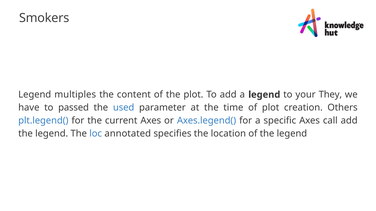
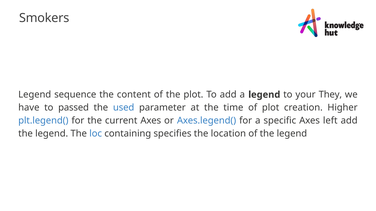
multiples: multiples -> sequence
Others: Others -> Higher
call: call -> left
annotated: annotated -> containing
